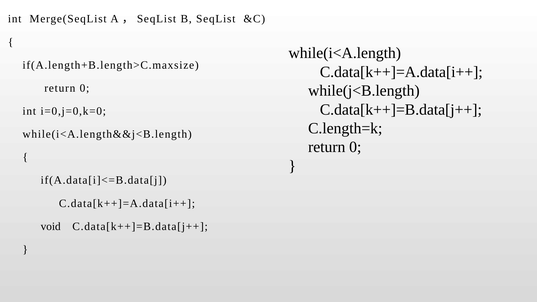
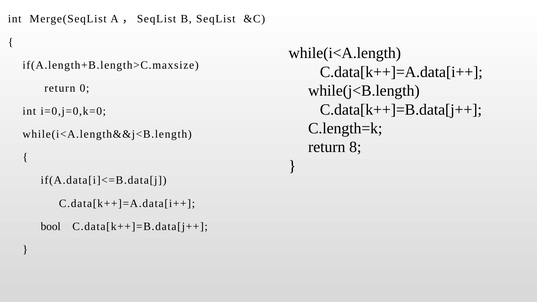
0 at (355, 147): 0 -> 8
void: void -> bool
